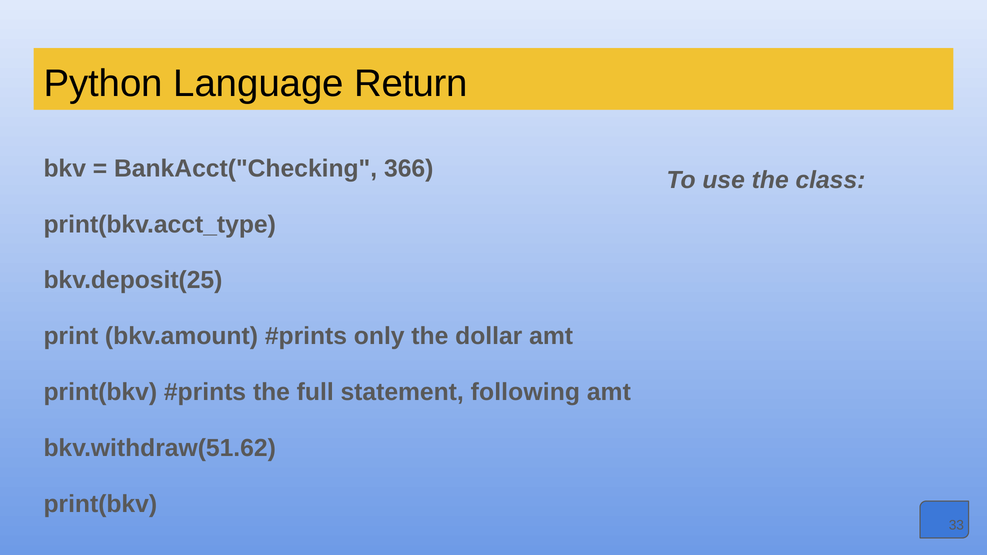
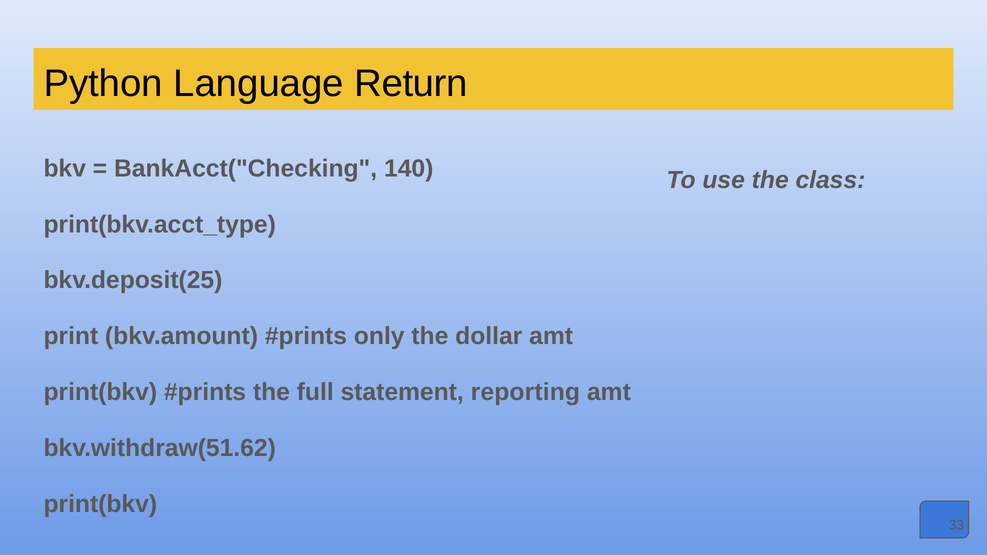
366: 366 -> 140
following: following -> reporting
